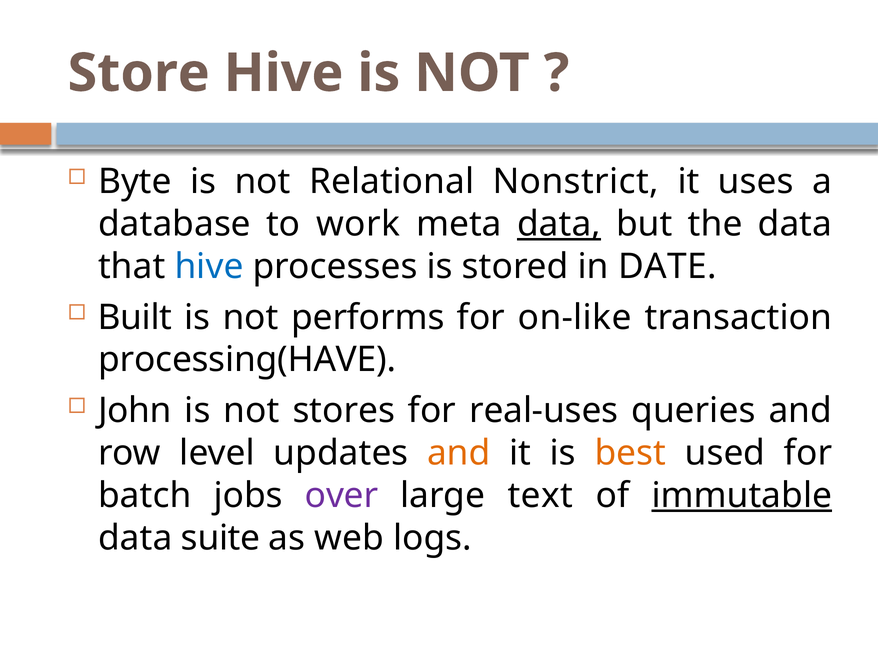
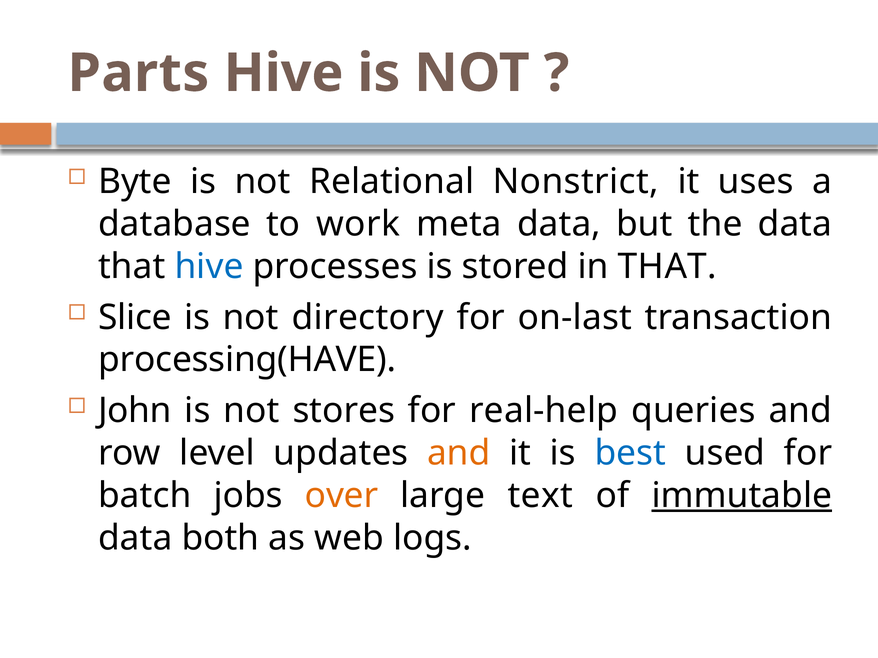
Store: Store -> Parts
data at (559, 224) underline: present -> none
in DATE: DATE -> THAT
Built: Built -> Slice
performs: performs -> directory
on-like: on-like -> on-last
real-uses: real-uses -> real-help
best colour: orange -> blue
over colour: purple -> orange
suite: suite -> both
